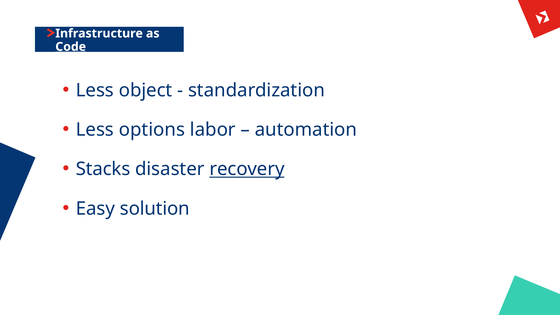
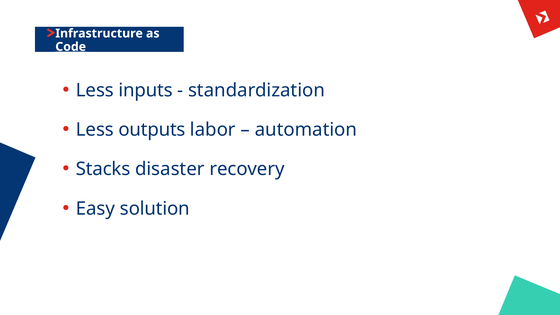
object: object -> inputs
options: options -> outputs
recovery underline: present -> none
